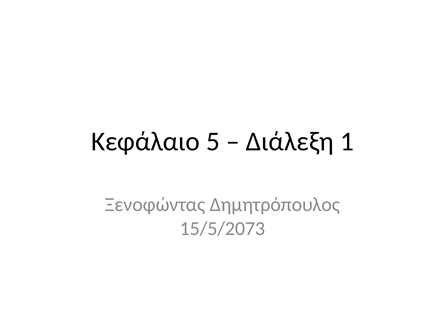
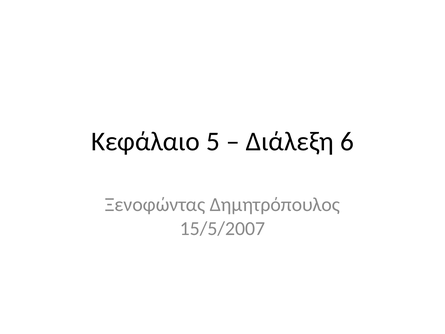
1: 1 -> 6
15/5/2073: 15/5/2073 -> 15/5/2007
